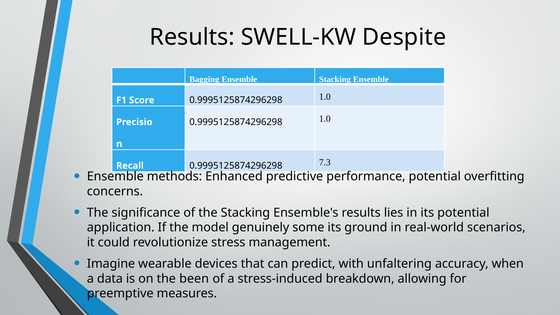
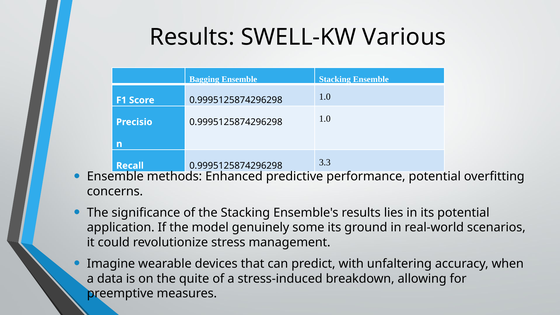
Despite: Despite -> Various
7.3: 7.3 -> 3.3
been: been -> quite
